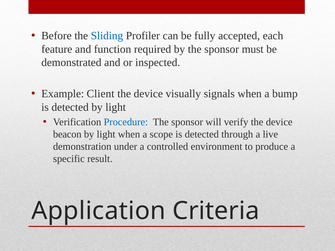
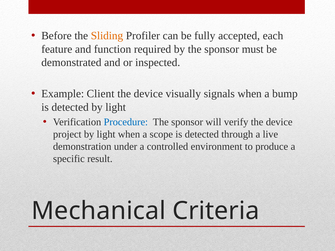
Sliding colour: blue -> orange
beacon: beacon -> project
Application: Application -> Mechanical
